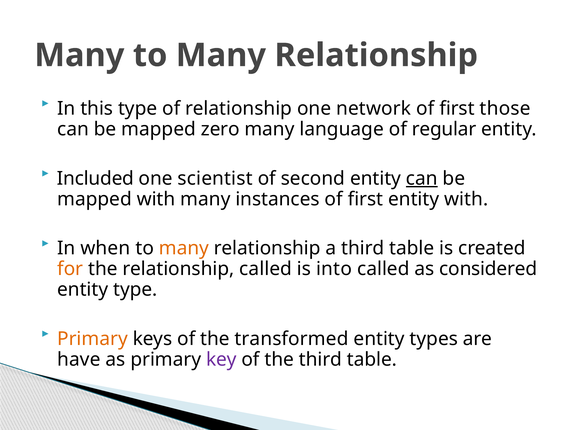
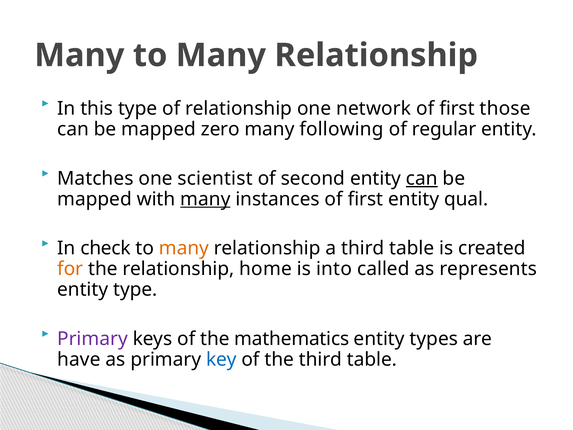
language: language -> following
Included: Included -> Matches
many at (205, 199) underline: none -> present
entity with: with -> qual
when: when -> check
relationship called: called -> home
considered: considered -> represents
Primary at (93, 339) colour: orange -> purple
transformed: transformed -> mathematics
key colour: purple -> blue
